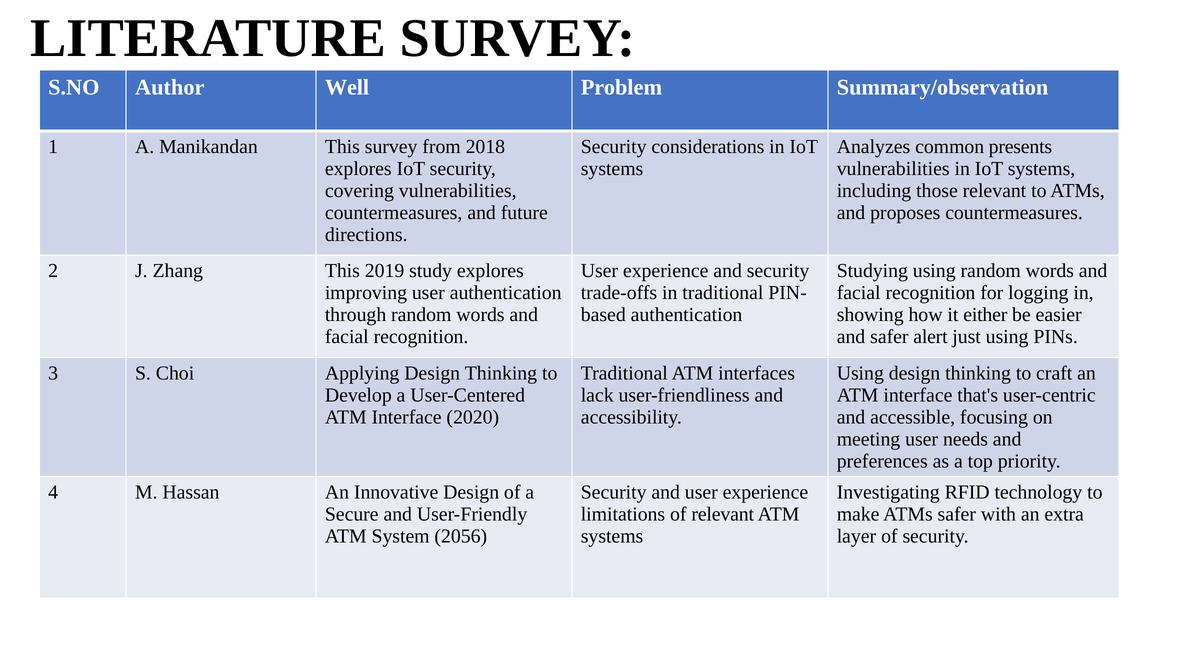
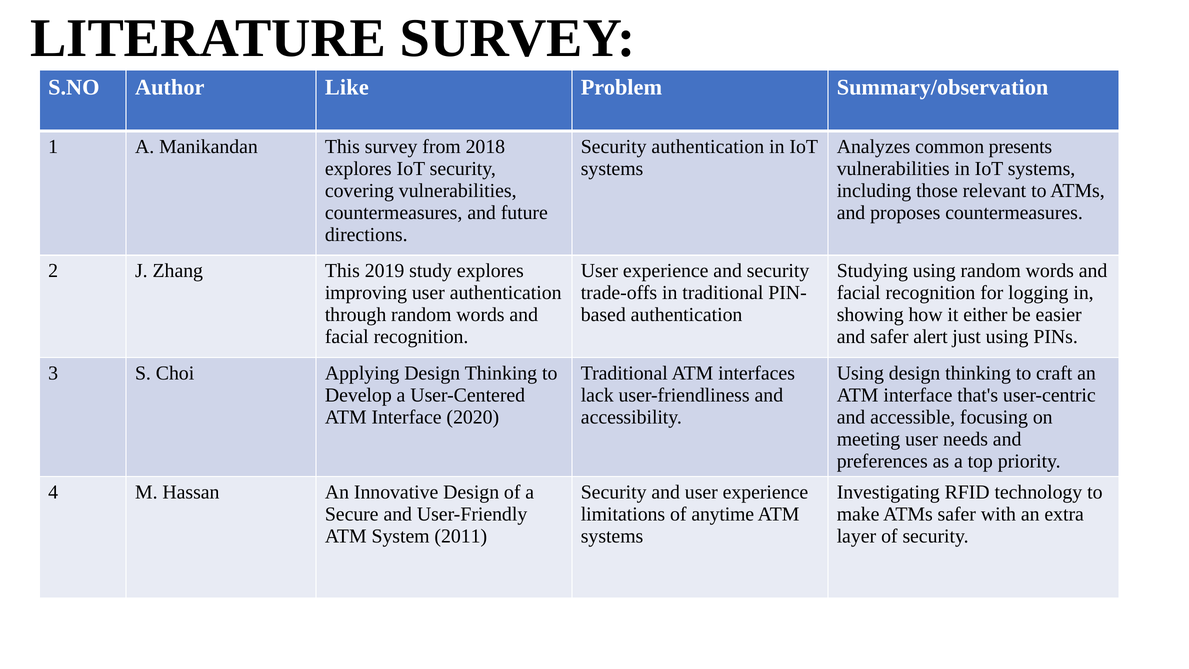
Well: Well -> Like
Security considerations: considerations -> authentication
of relevant: relevant -> anytime
2056: 2056 -> 2011
